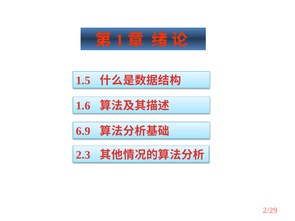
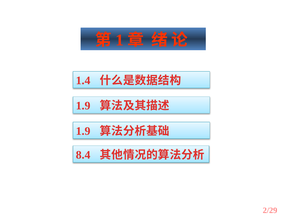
1.5: 1.5 -> 1.4
1.6 at (83, 106): 1.6 -> 1.9
6.9 at (83, 131): 6.9 -> 1.9
2.3: 2.3 -> 8.4
